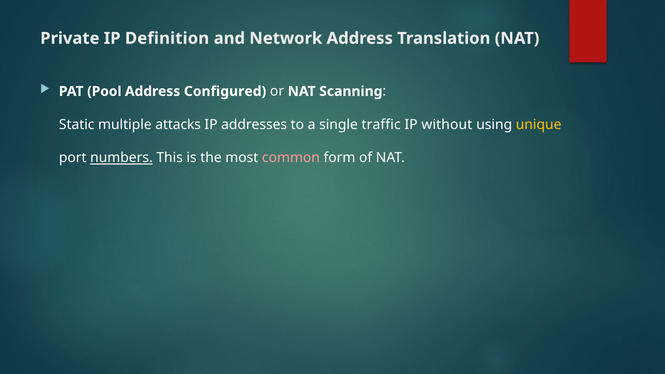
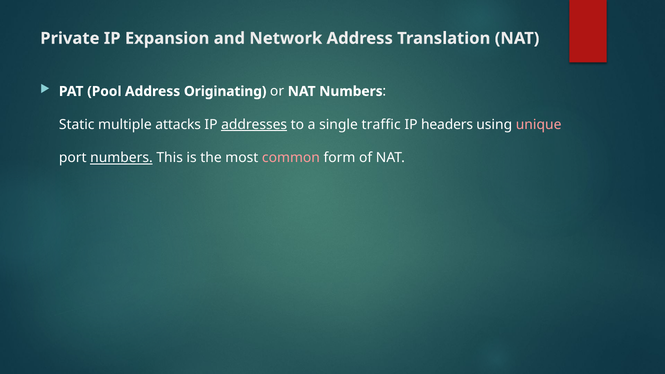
Definition: Definition -> Expansion
Configured: Configured -> Originating
NAT Scanning: Scanning -> Numbers
addresses underline: none -> present
without: without -> headers
unique colour: yellow -> pink
